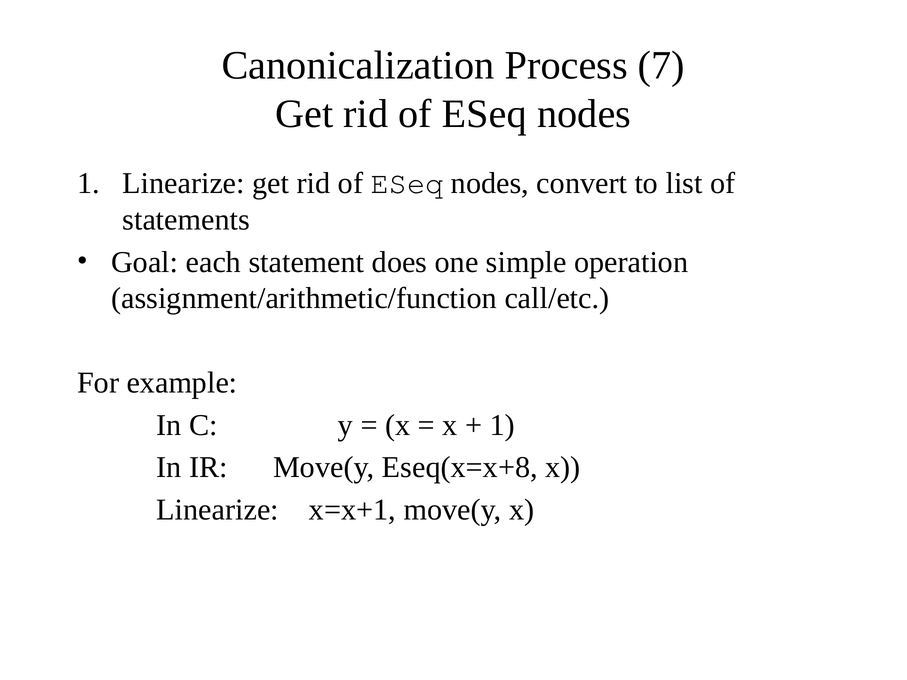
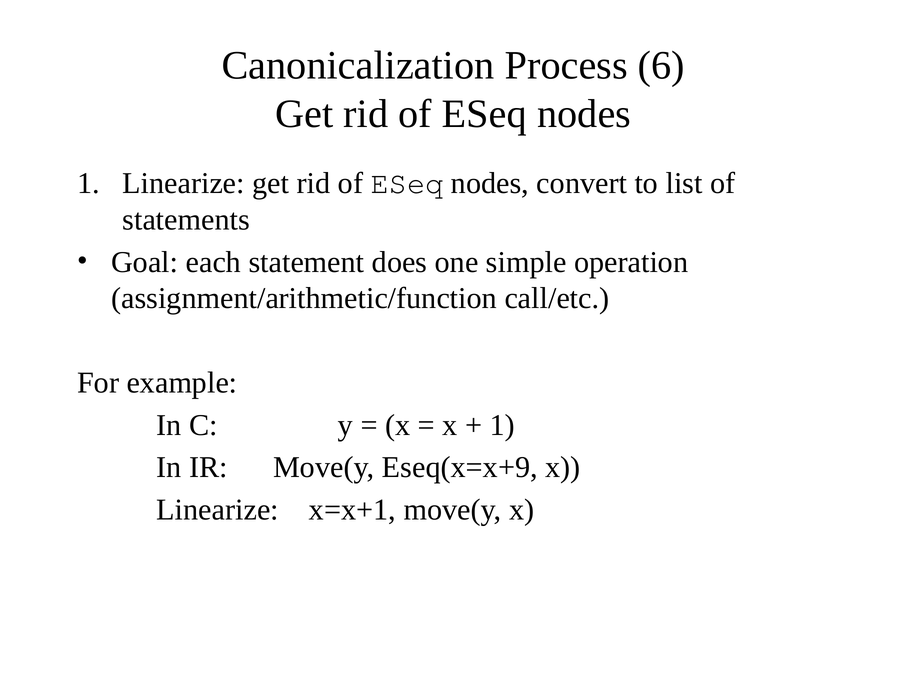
7: 7 -> 6
Eseq(x=x+8: Eseq(x=x+8 -> Eseq(x=x+9
